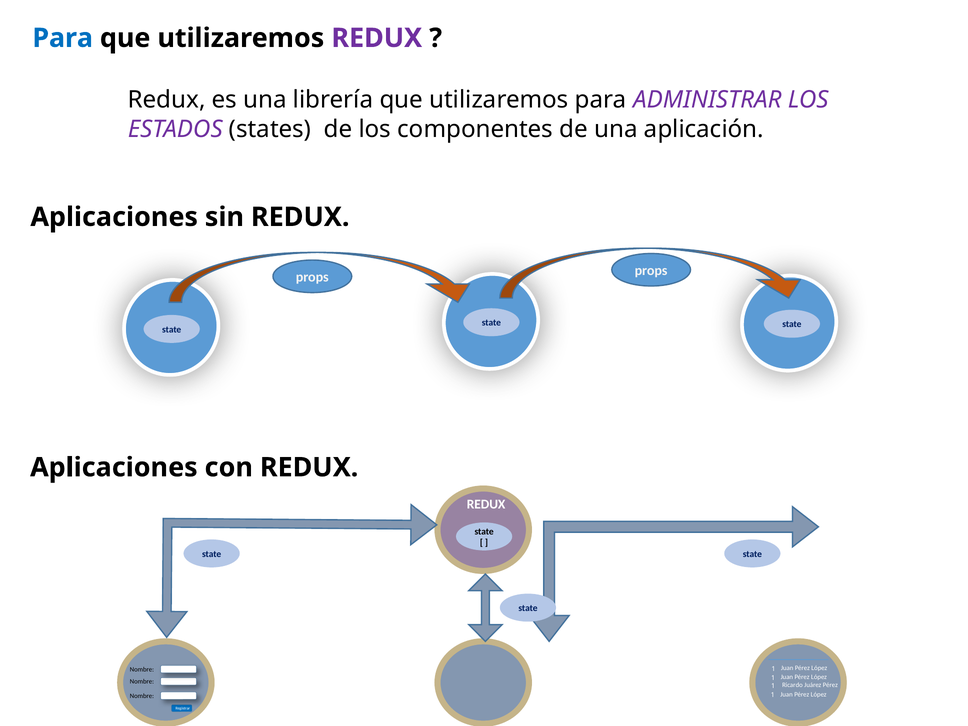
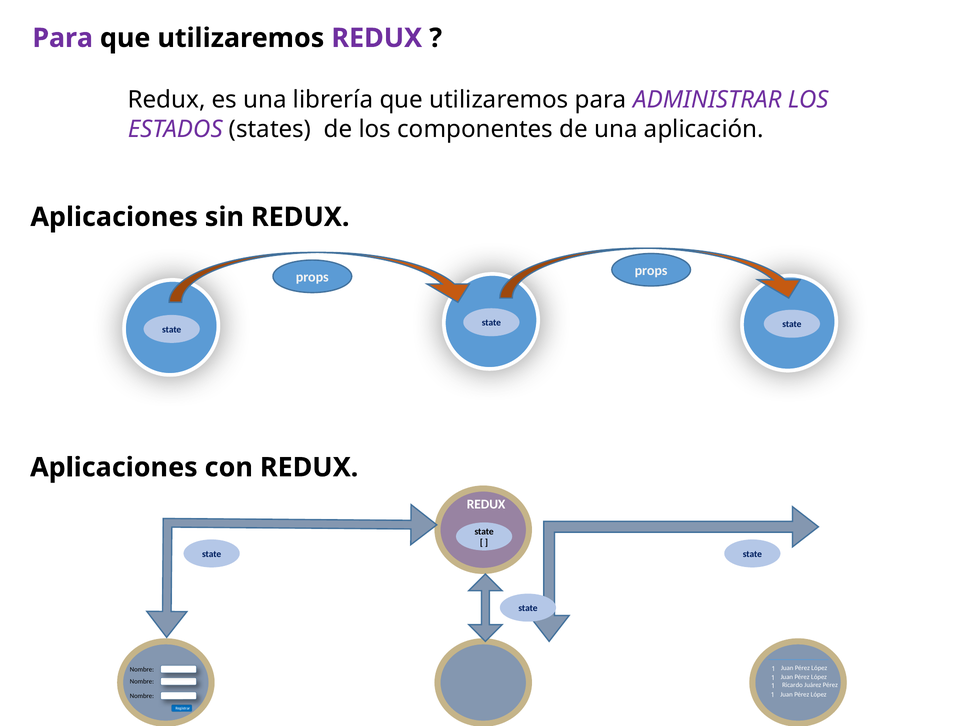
Para at (63, 38) colour: blue -> purple
